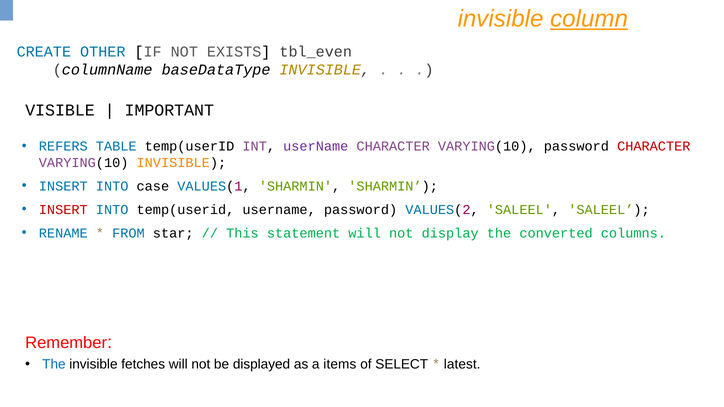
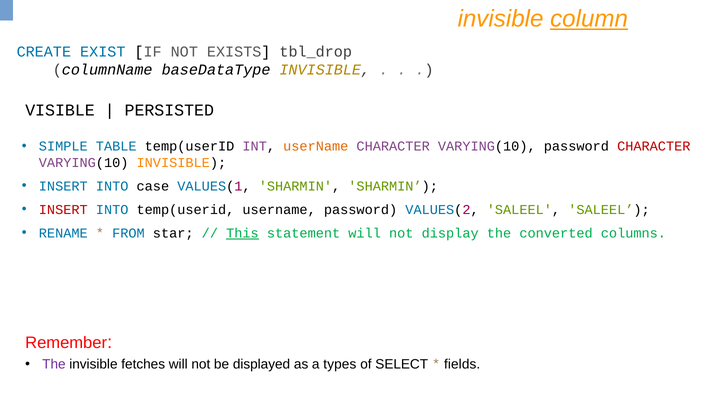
OTHER: OTHER -> EXIST
tbl_even: tbl_even -> tbl_drop
IMPORTANT: IMPORTANT -> PERSISTED
REFERS: REFERS -> SIMPLE
userName at (316, 146) colour: purple -> orange
This underline: none -> present
The at (54, 365) colour: blue -> purple
items: items -> types
latest: latest -> fields
